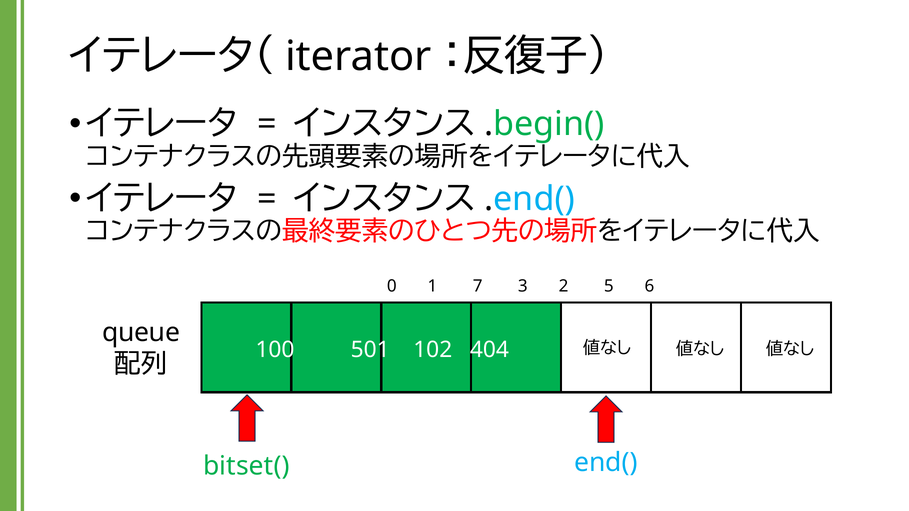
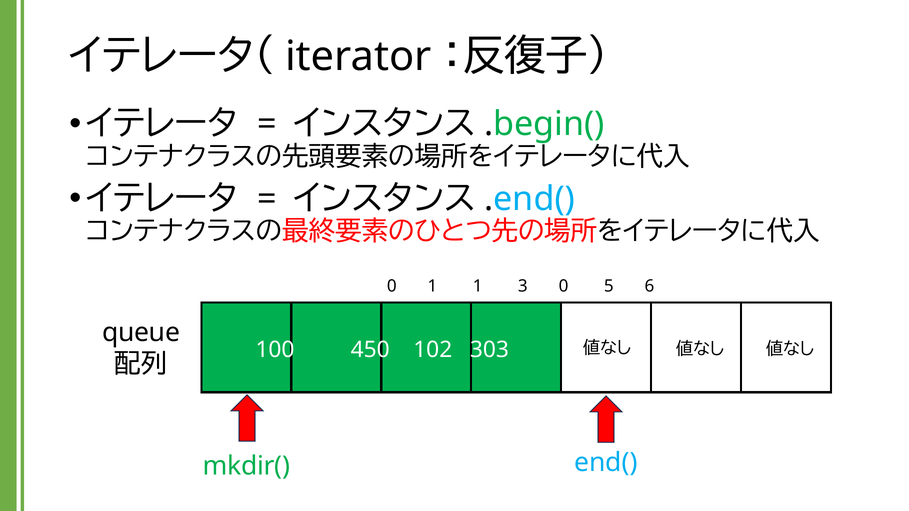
1 7: 7 -> 1
3 2: 2 -> 0
501: 501 -> 450
404: 404 -> 303
bitset(: bitset( -> mkdir(
